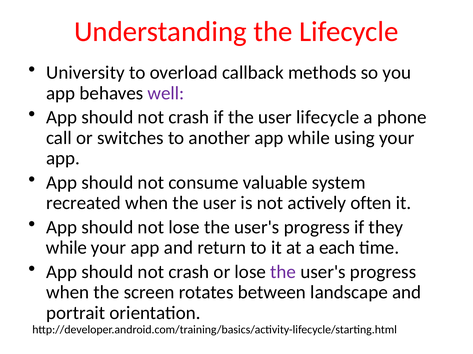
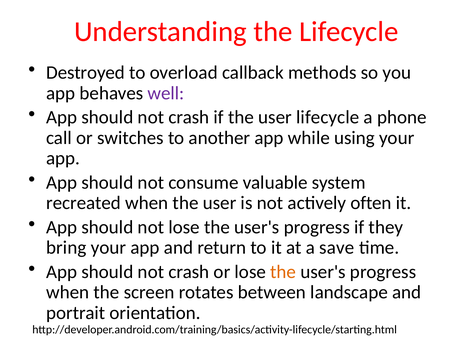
University: University -> Destroyed
while at (66, 248): while -> bring
each: each -> save
the at (283, 272) colour: purple -> orange
